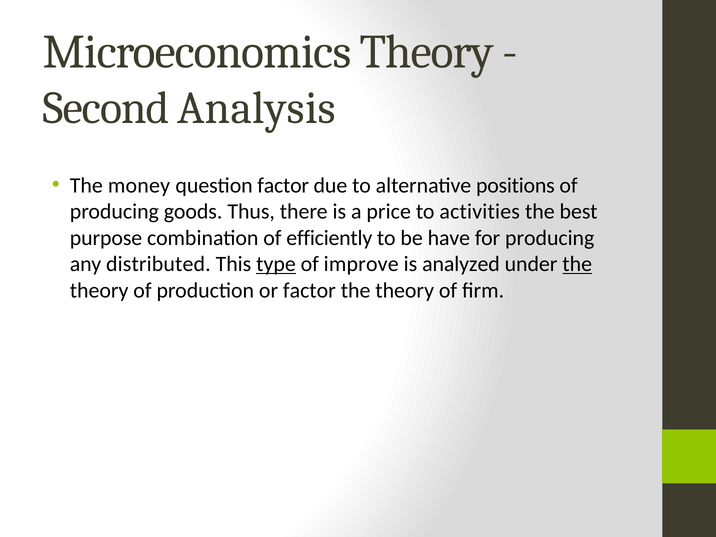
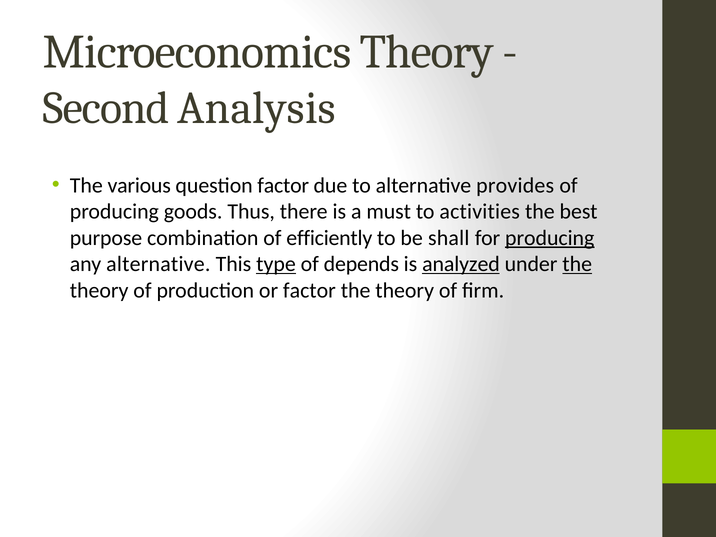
money: money -> various
positions: positions -> provides
price: price -> must
have: have -> shall
producing at (550, 238) underline: none -> present
any distributed: distributed -> alternative
improve: improve -> depends
analyzed underline: none -> present
